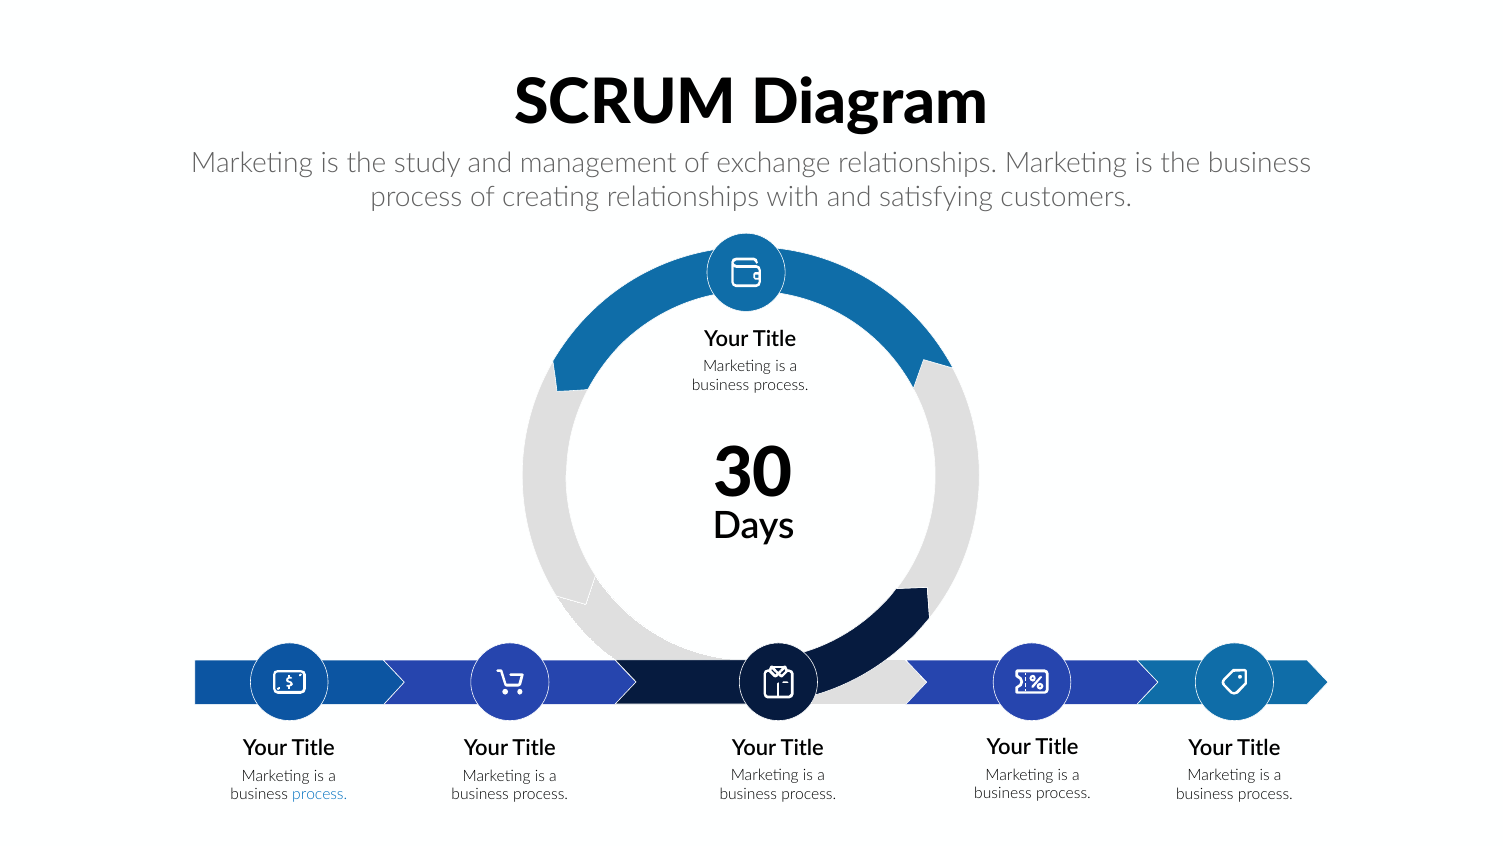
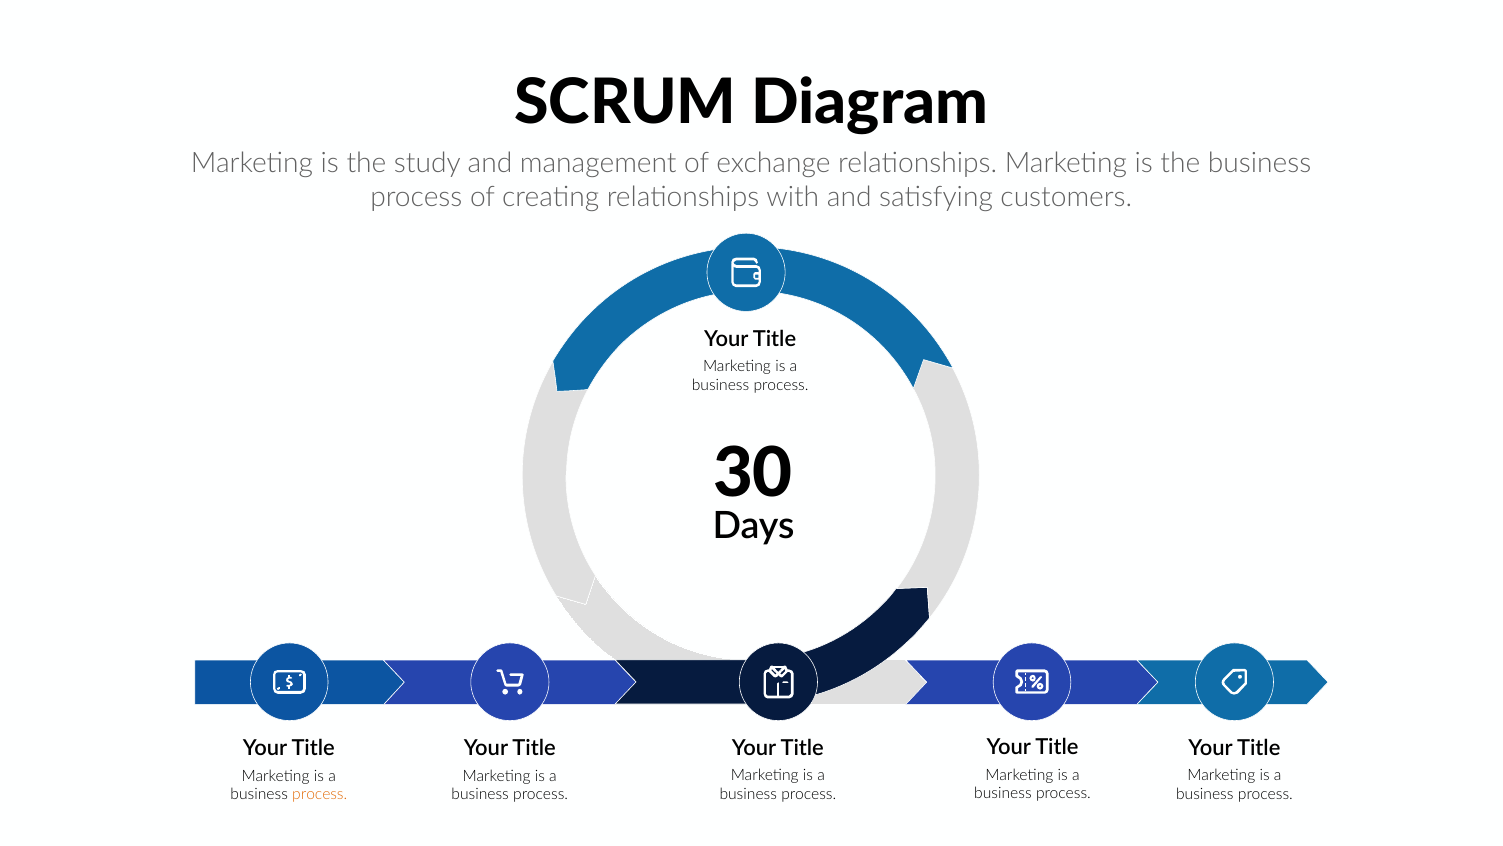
process at (320, 794) colour: blue -> orange
